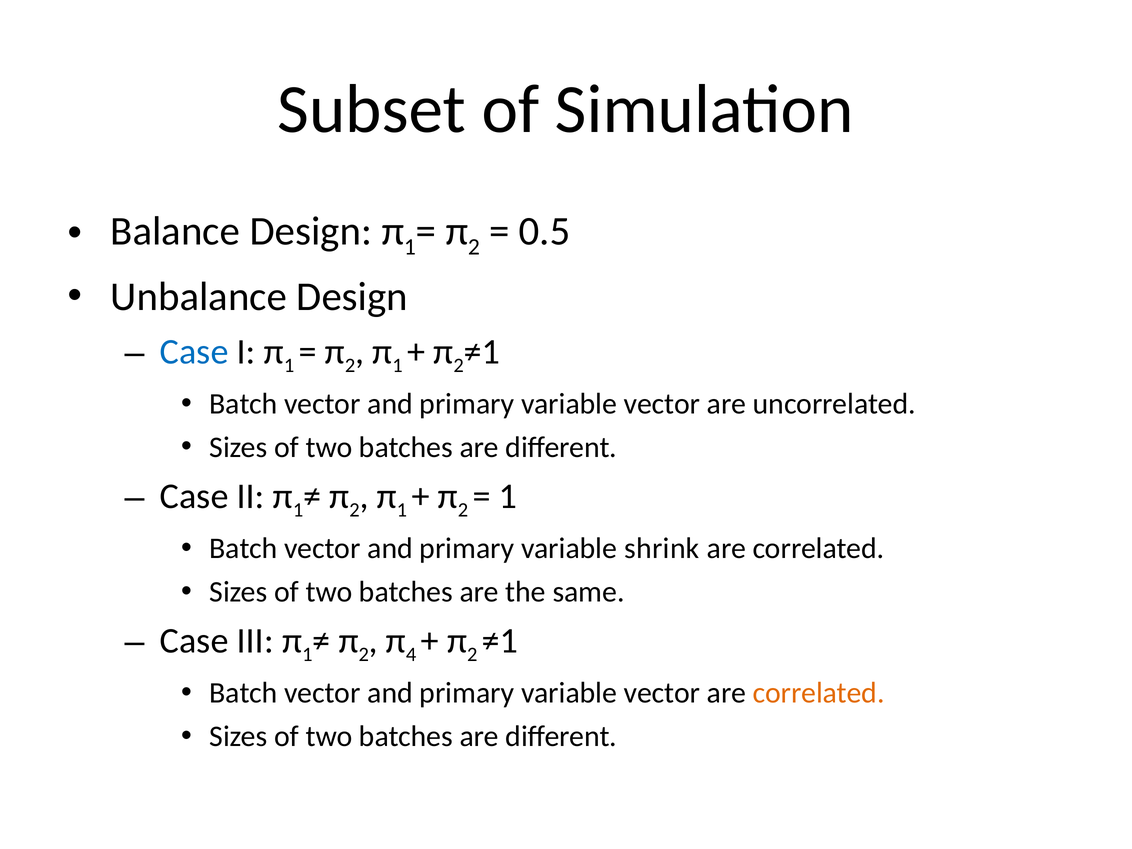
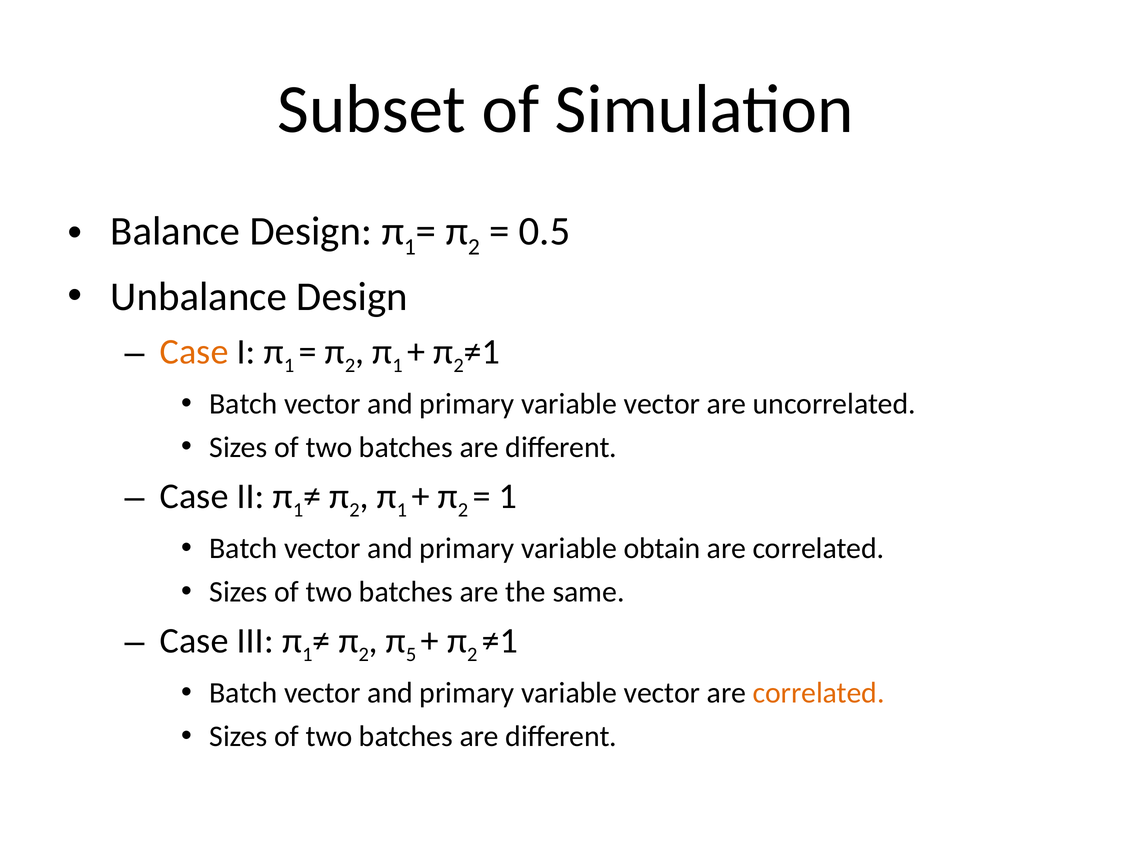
Case at (194, 352) colour: blue -> orange
shrink: shrink -> obtain
4: 4 -> 5
